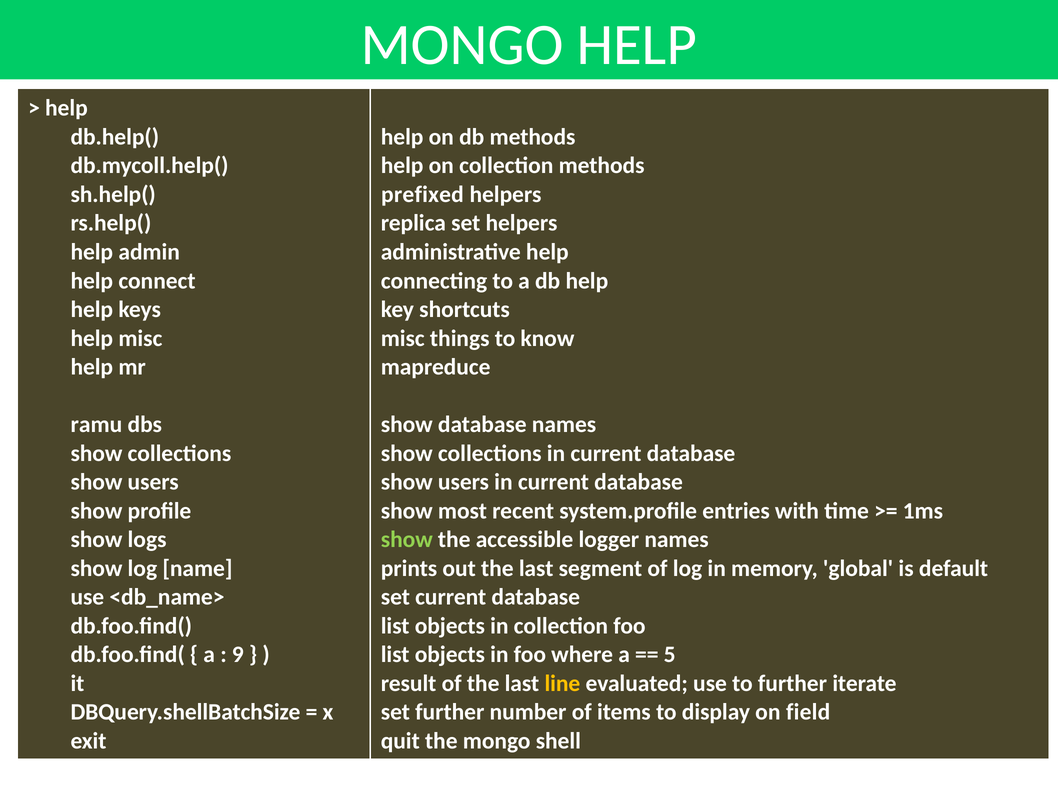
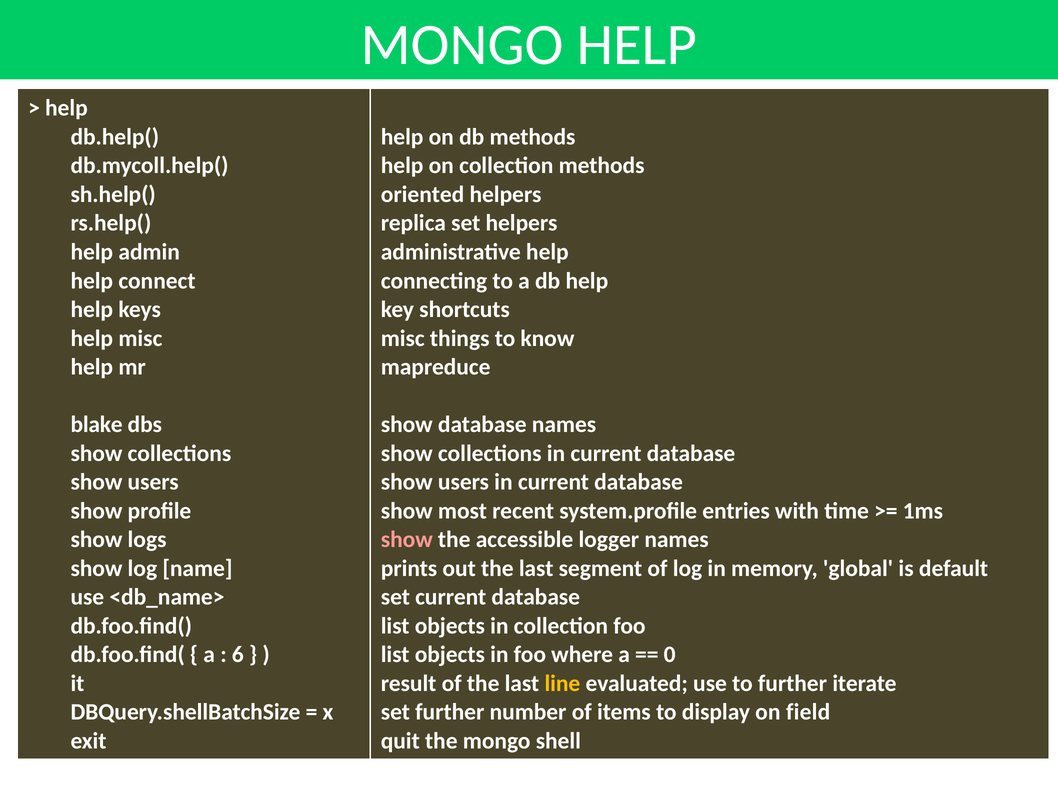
prefixed: prefixed -> oriented
ramu: ramu -> blake
show at (407, 539) colour: light green -> pink
9: 9 -> 6
5: 5 -> 0
